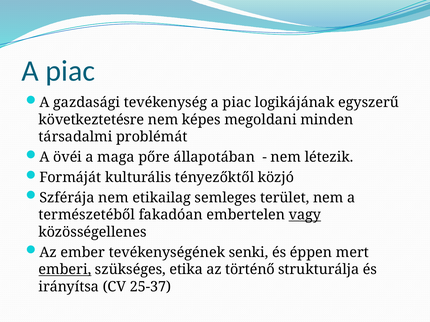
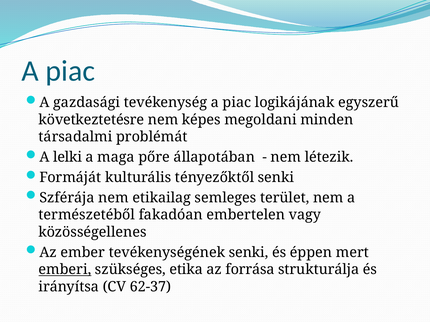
övéi: övéi -> lelki
tényezőktől közjó: közjó -> senki
vagy underline: present -> none
történő: történő -> forrása
25-37: 25-37 -> 62-37
